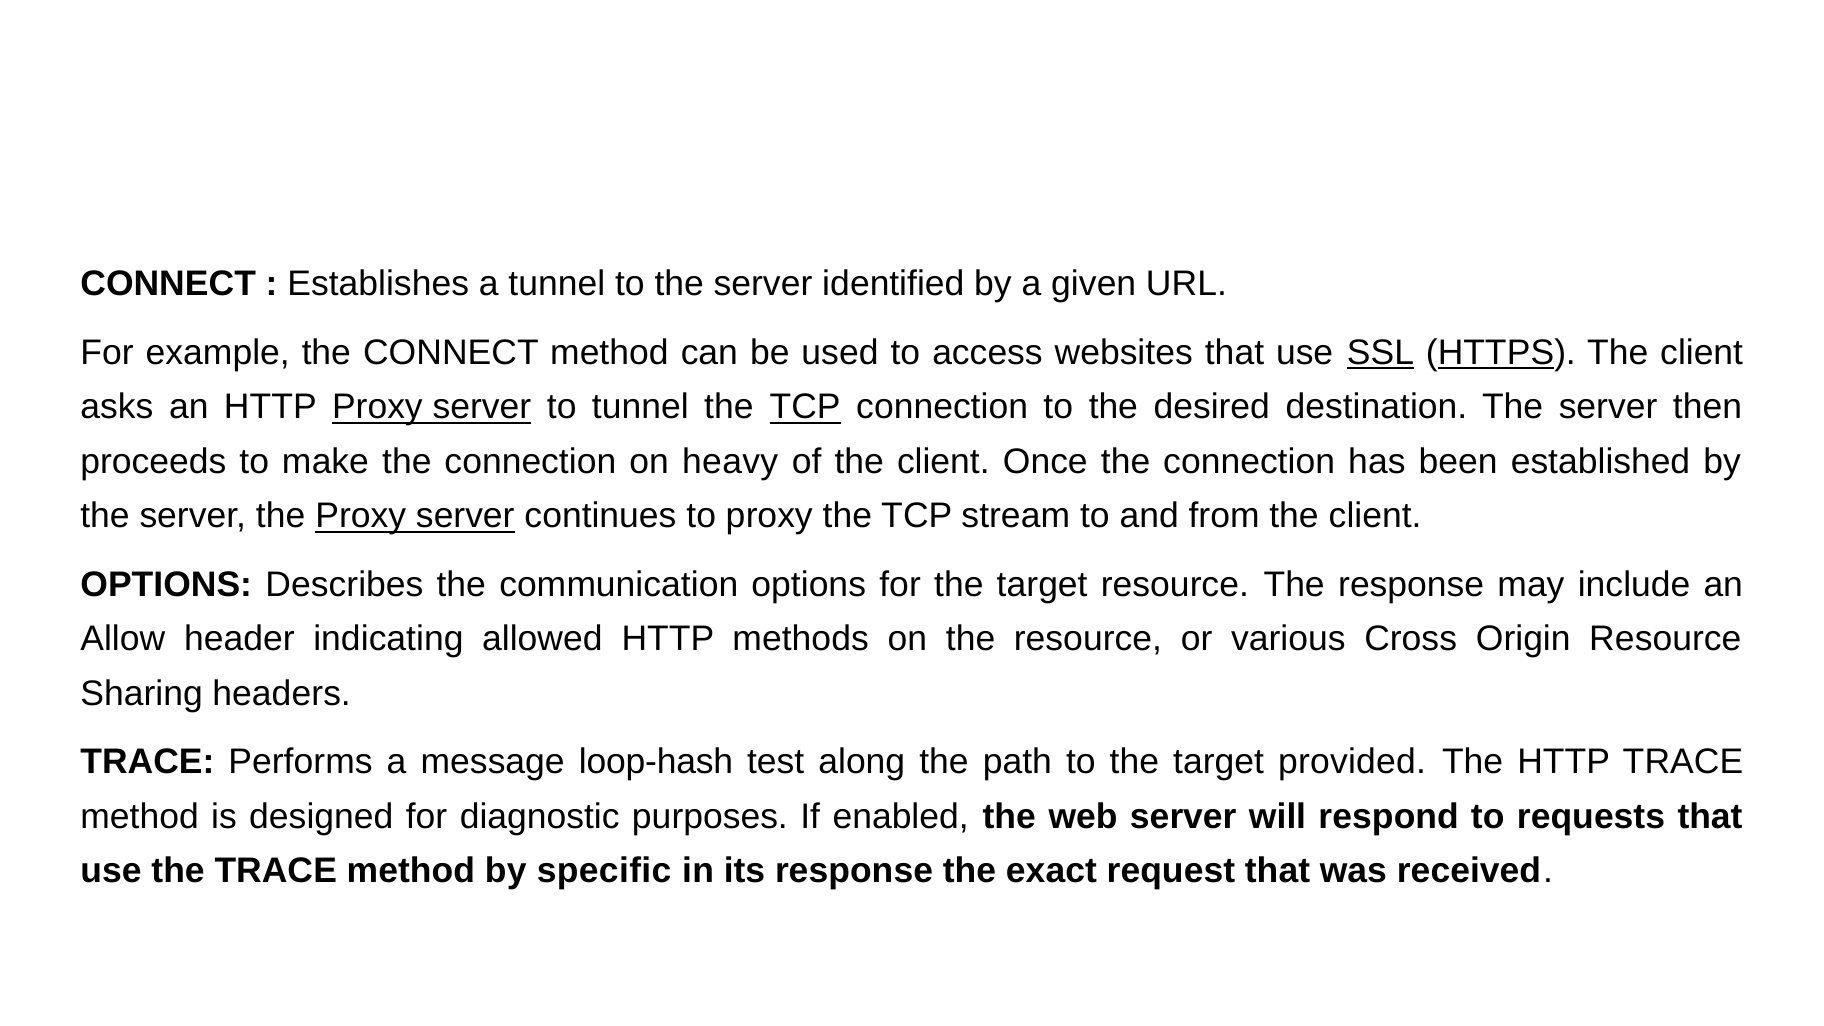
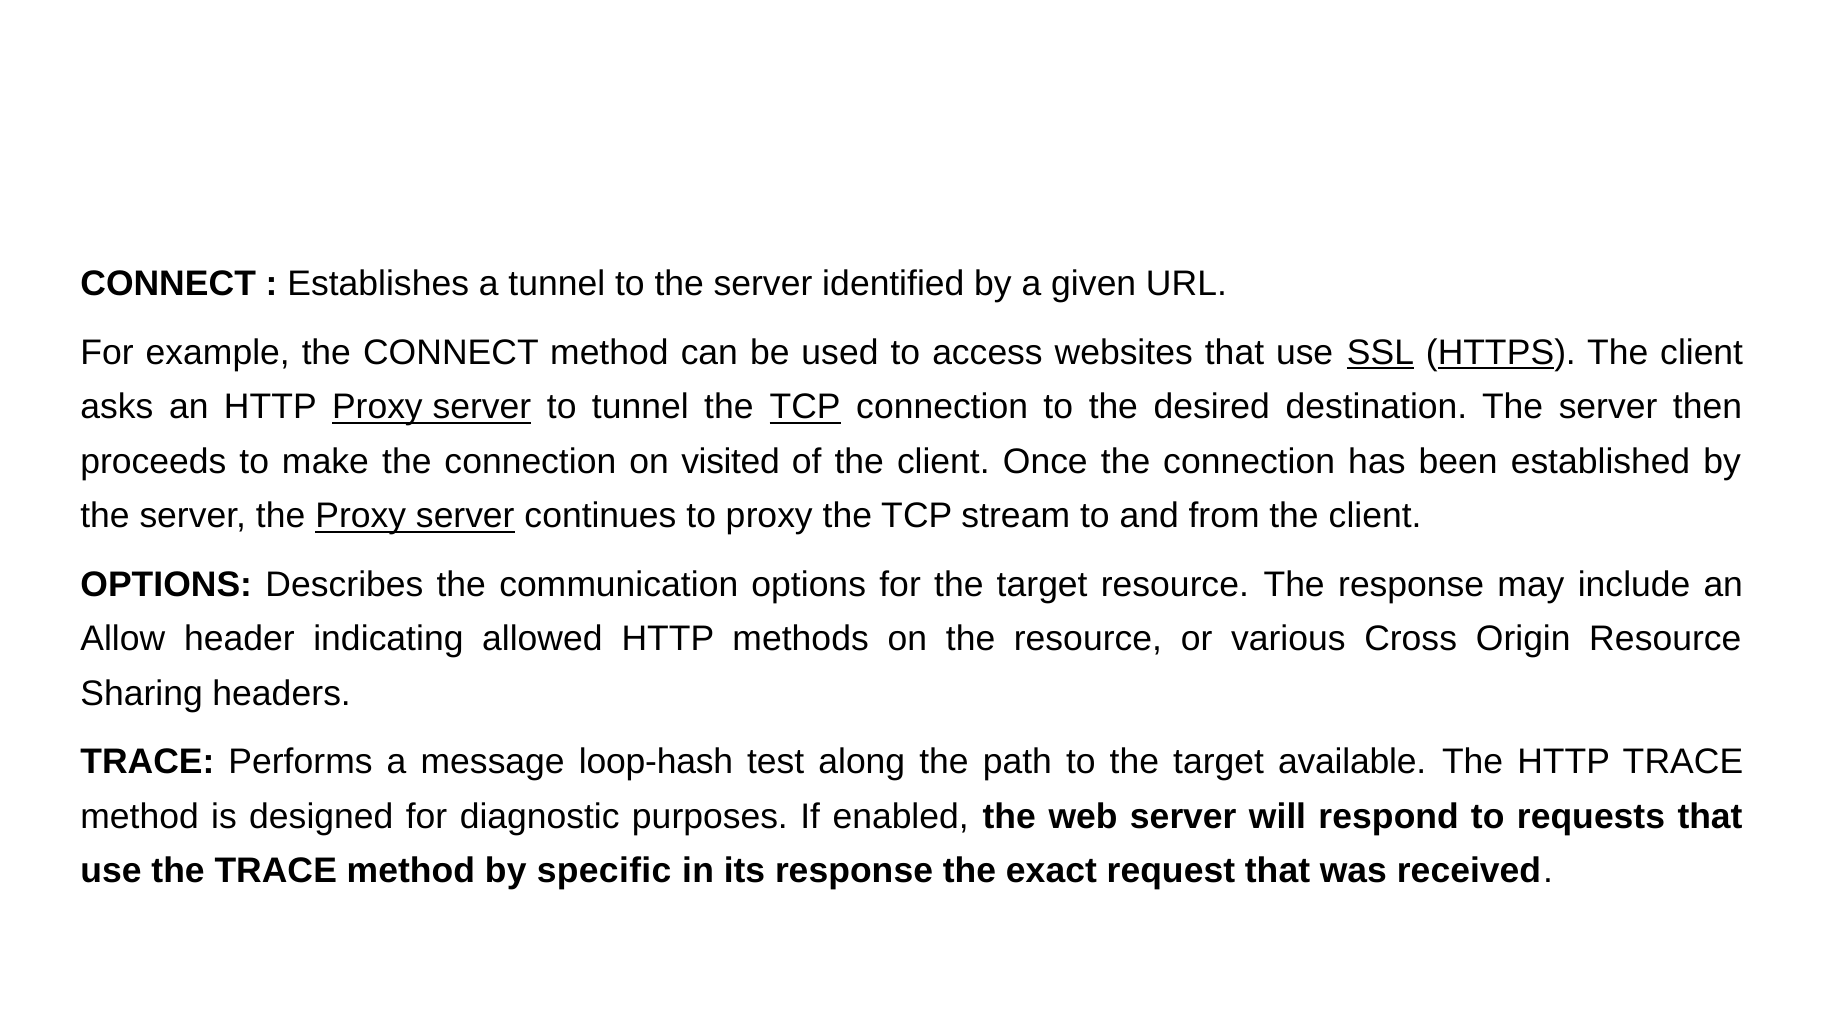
heavy: heavy -> visited
provided: provided -> available
